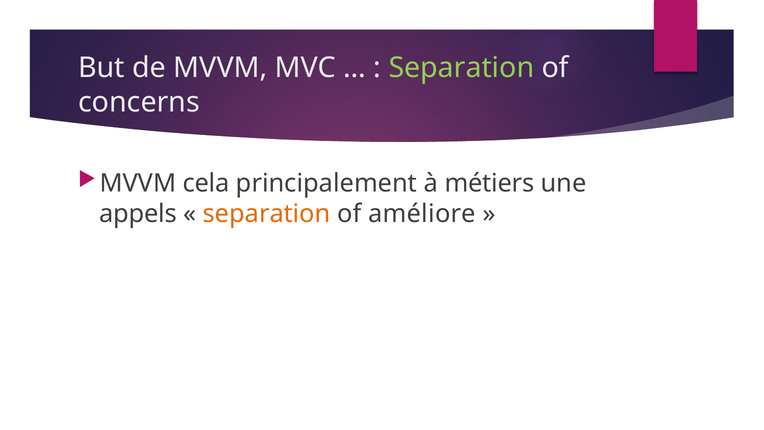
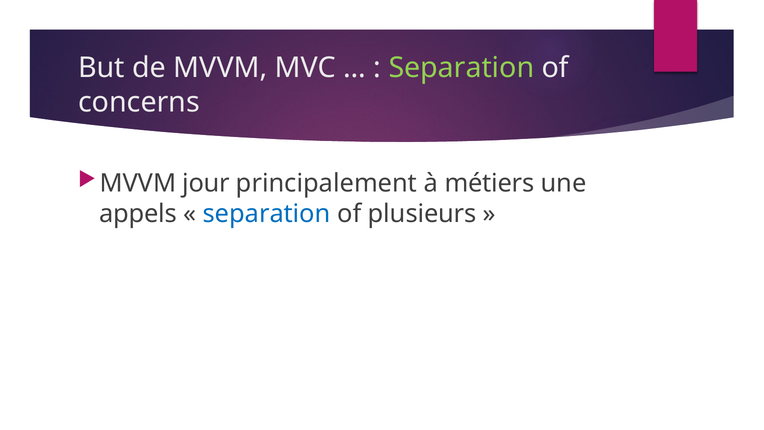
cela: cela -> jour
separation at (267, 214) colour: orange -> blue
améliore: améliore -> plusieurs
